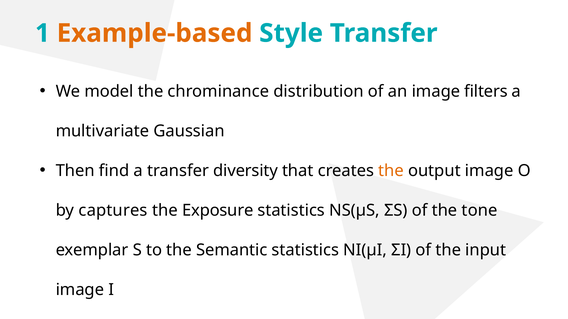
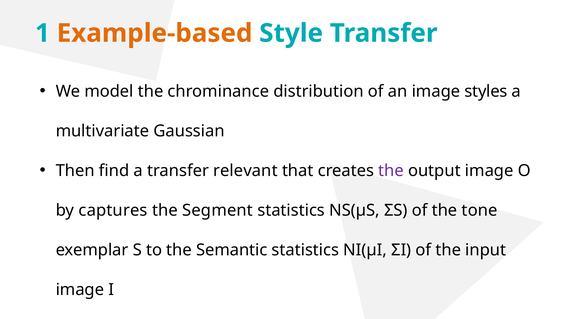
filters: filters -> styles
diversity: diversity -> relevant
the at (391, 171) colour: orange -> purple
Exposure: Exposure -> Segment
